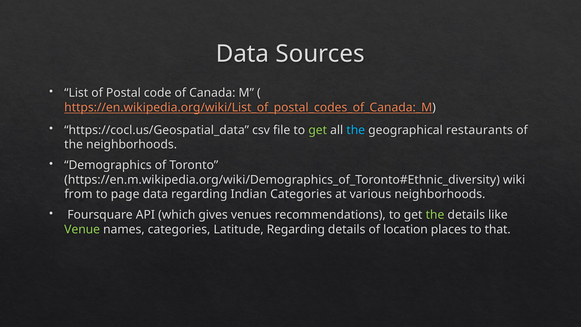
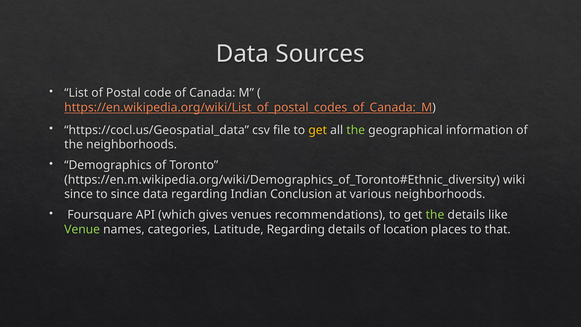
get at (318, 130) colour: light green -> yellow
the at (356, 130) colour: light blue -> light green
restaurants: restaurants -> information
from at (78, 194): from -> since
to page: page -> since
Indian Categories: Categories -> Conclusion
